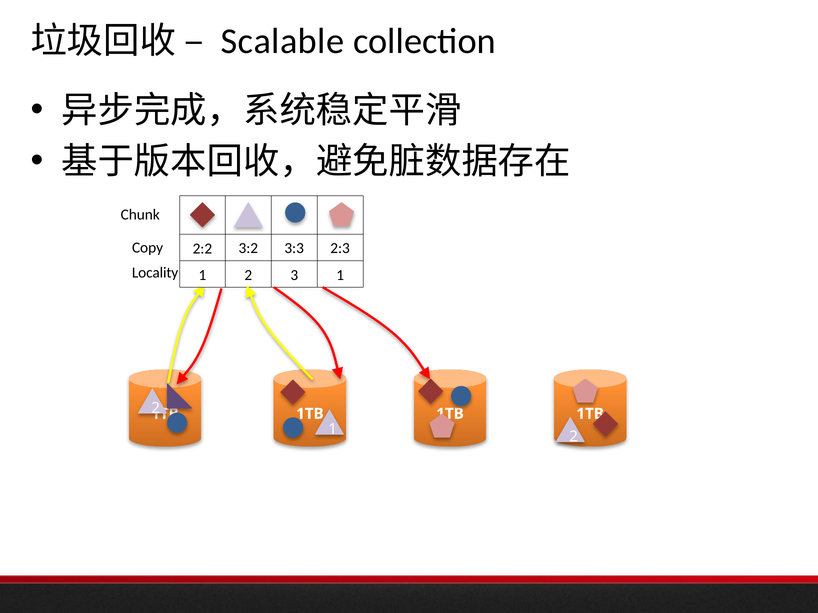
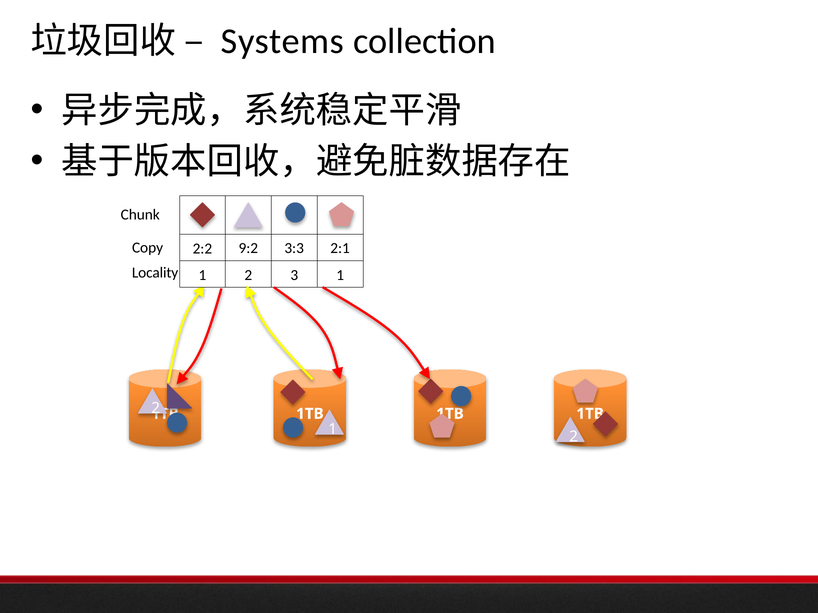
Scalable: Scalable -> Systems
3:2: 3:2 -> 9:2
3:3 2:3: 2:3 -> 2:1
